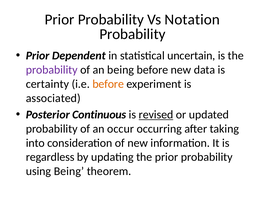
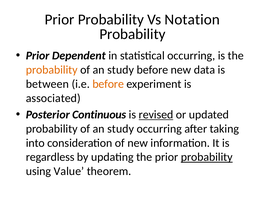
statistical uncertain: uncertain -> occurring
probability at (52, 70) colour: purple -> orange
being at (121, 70): being -> study
certainty: certainty -> between
occur at (121, 129): occur -> study
probability at (207, 157) underline: none -> present
using Being: Being -> Value
